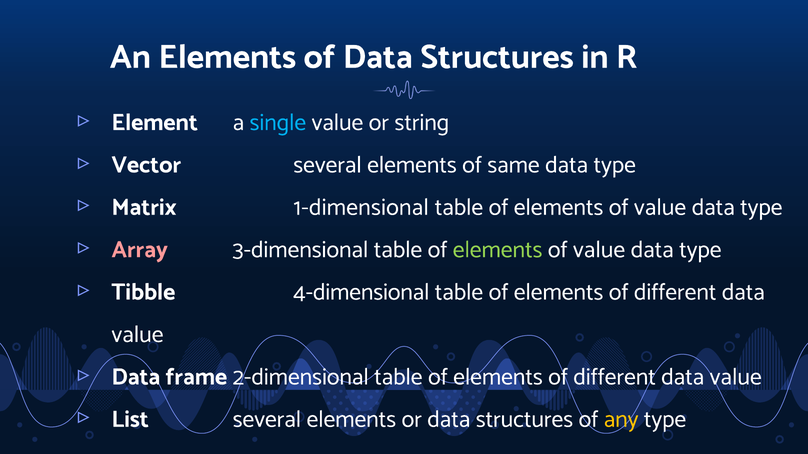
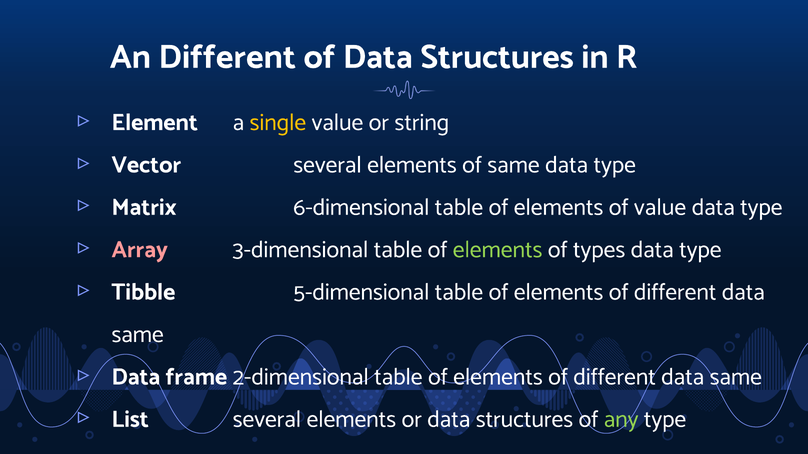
An Elements: Elements -> Different
single colour: light blue -> yellow
1-dimensional: 1-dimensional -> 6-dimensional
value at (599, 250): value -> types
4-dimensional: 4-dimensional -> 5-dimensional
value at (138, 335): value -> same
value at (736, 377): value -> same
any colour: yellow -> light green
